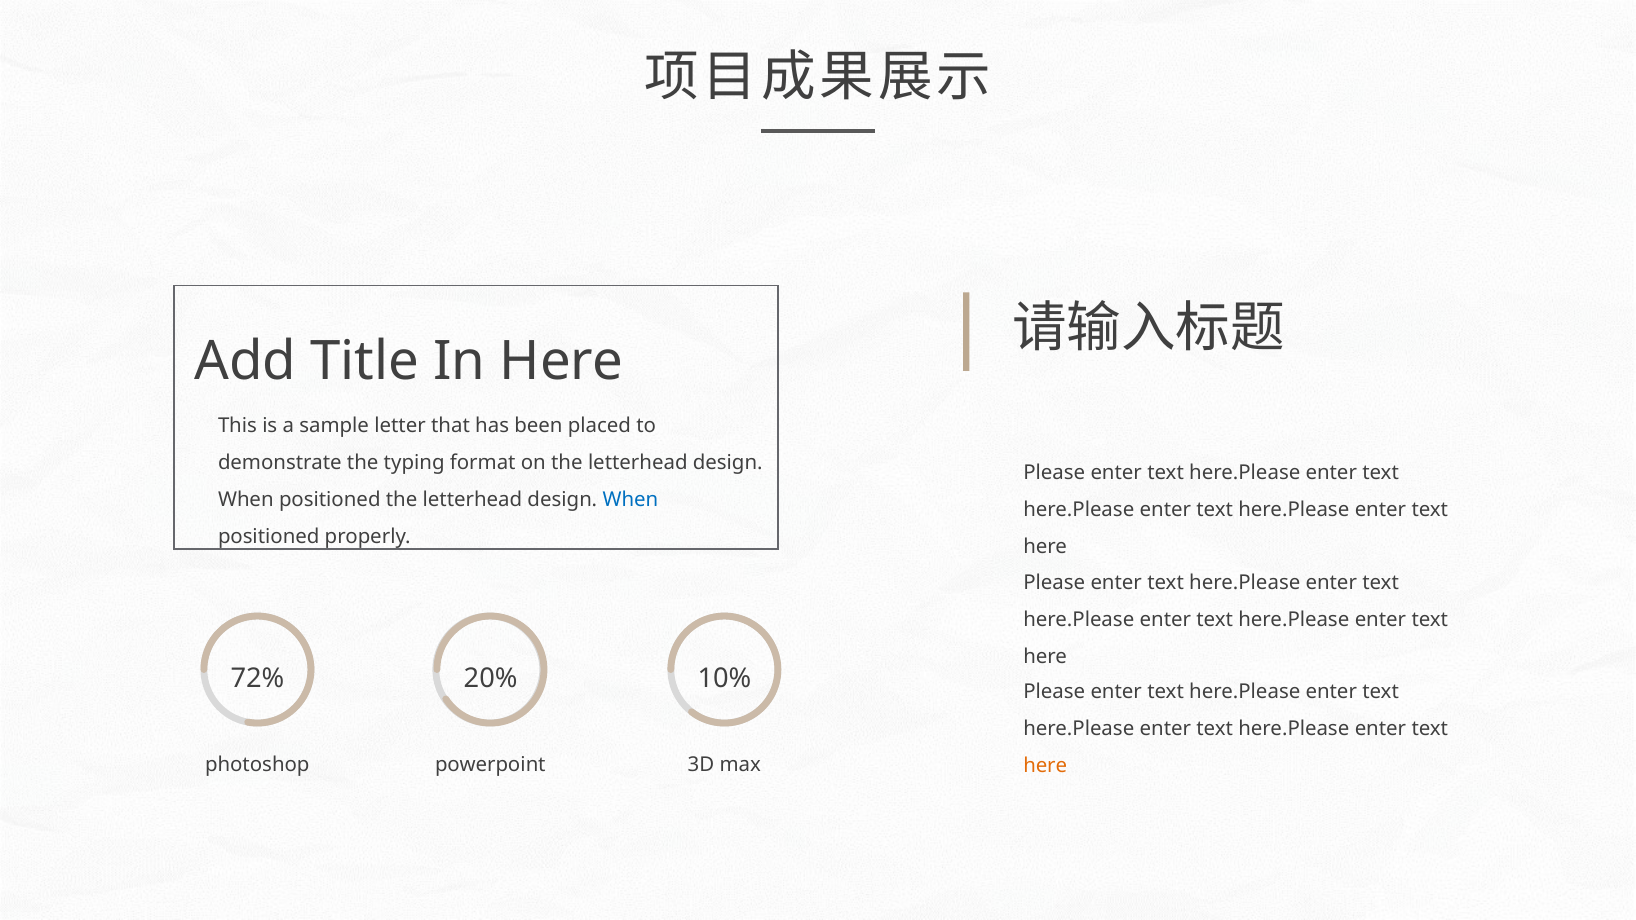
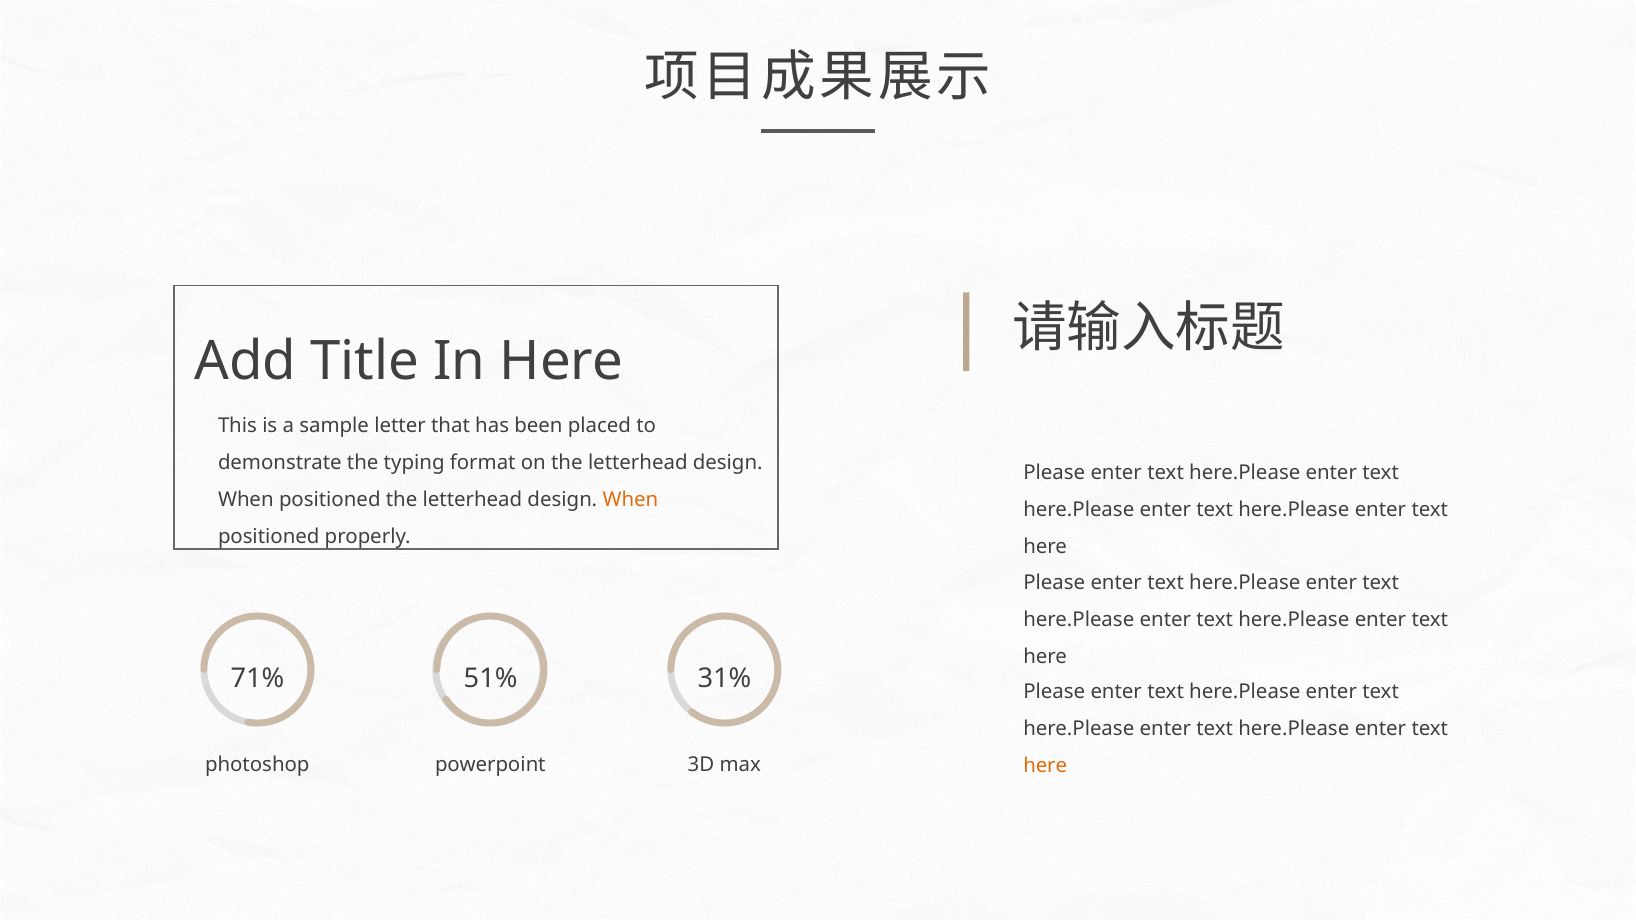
When at (630, 500) colour: blue -> orange
72%: 72% -> 71%
20%: 20% -> 51%
10%: 10% -> 31%
